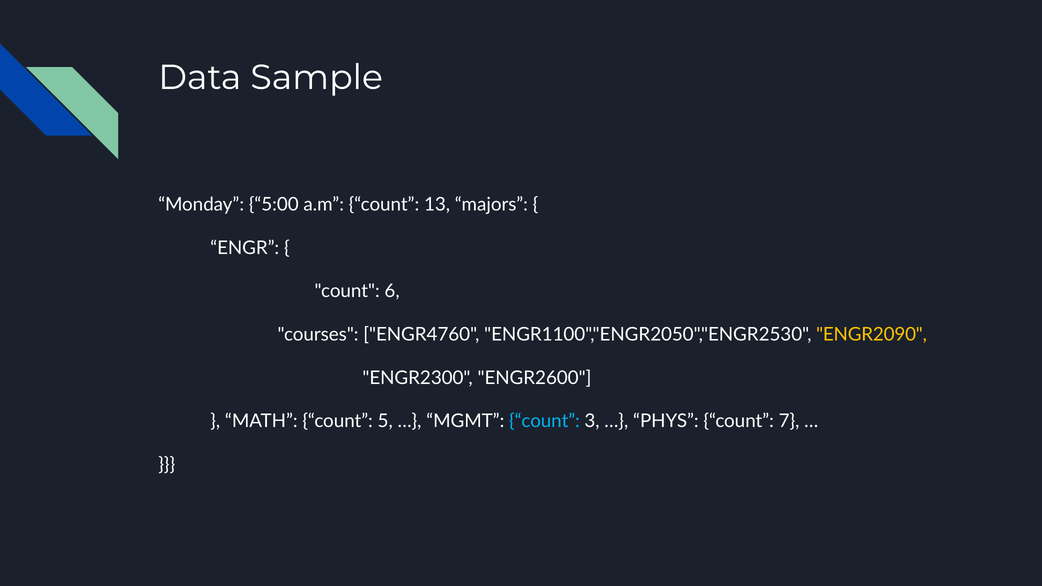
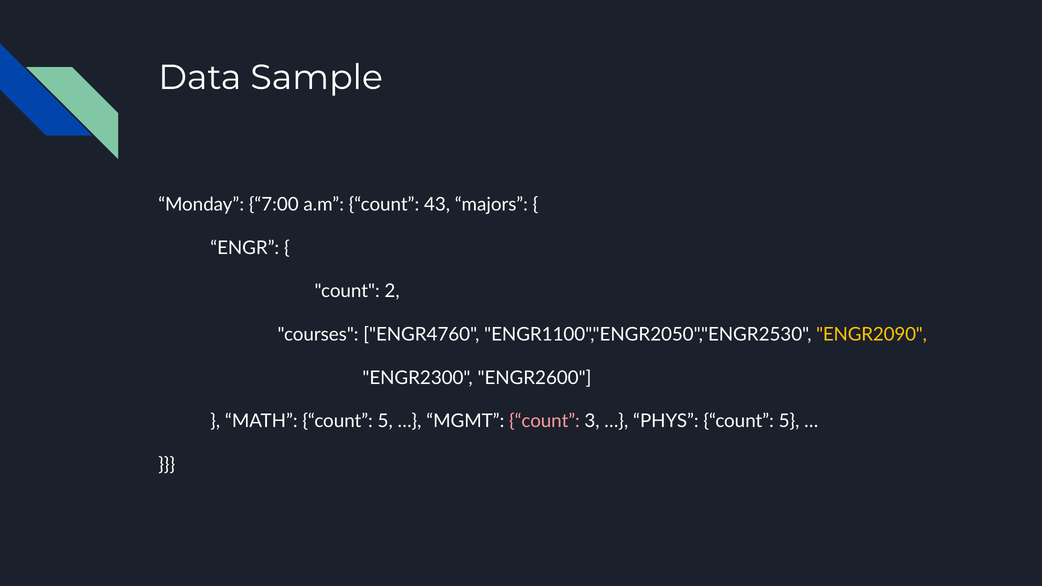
5:00: 5:00 -> 7:00
13: 13 -> 43
6: 6 -> 2
count at (544, 421) colour: light blue -> pink
PHYS count 7: 7 -> 5
